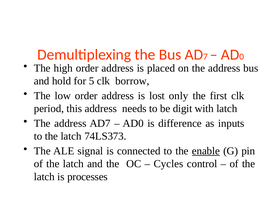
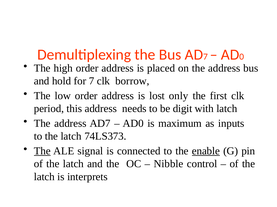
for 5: 5 -> 7
difference: difference -> maximum
The at (42, 151) underline: none -> present
Cycles: Cycles -> Nibble
processes: processes -> interprets
